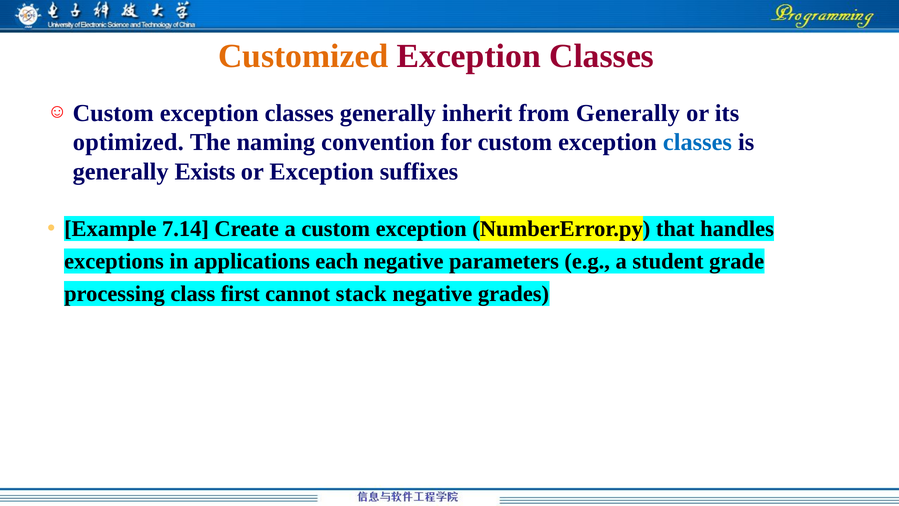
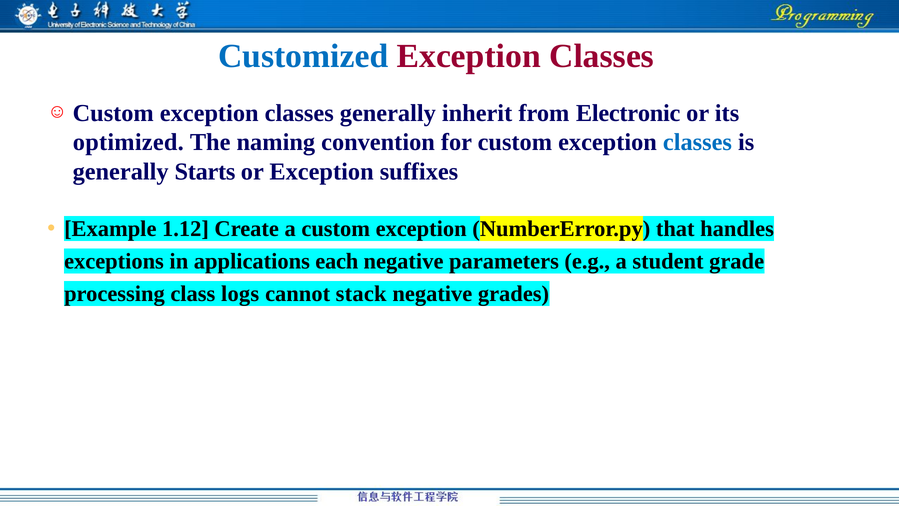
Customized colour: orange -> blue
from Generally: Generally -> Electronic
Exists: Exists -> Starts
7.14: 7.14 -> 1.12
first: first -> logs
